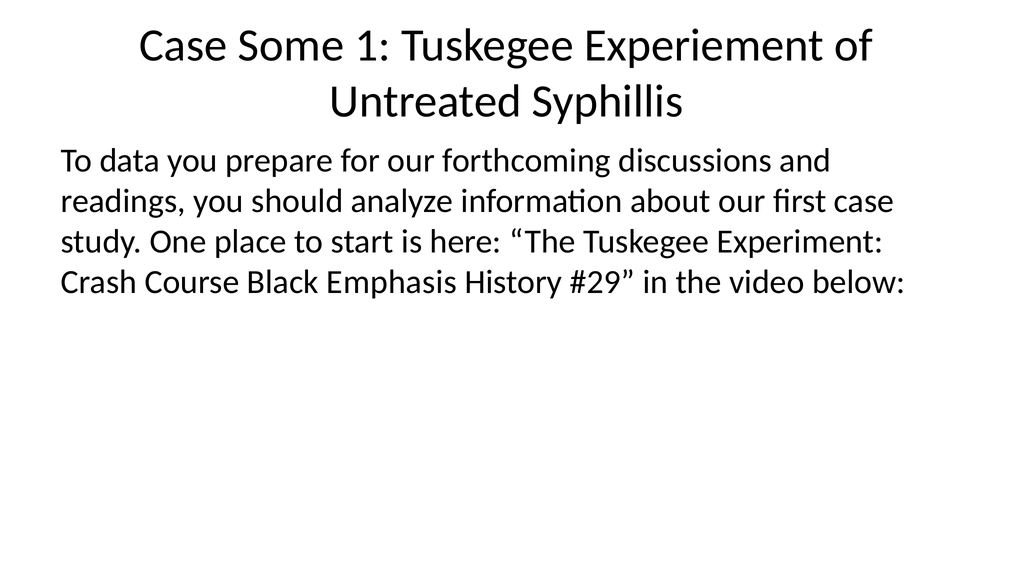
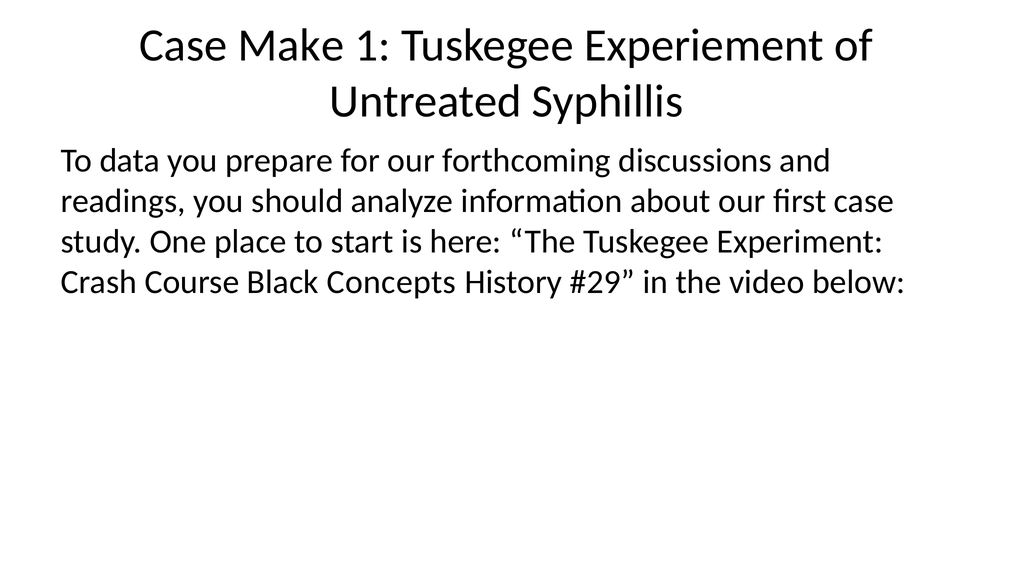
Some: Some -> Make
Emphasis: Emphasis -> Concepts
